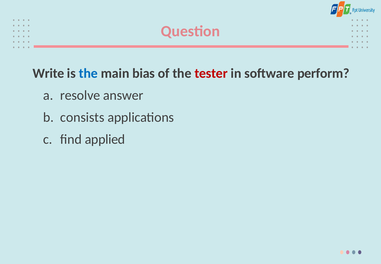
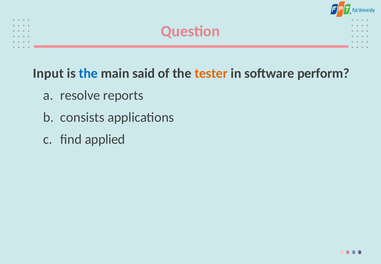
Write: Write -> Input
bias: bias -> said
tester colour: red -> orange
answer: answer -> reports
